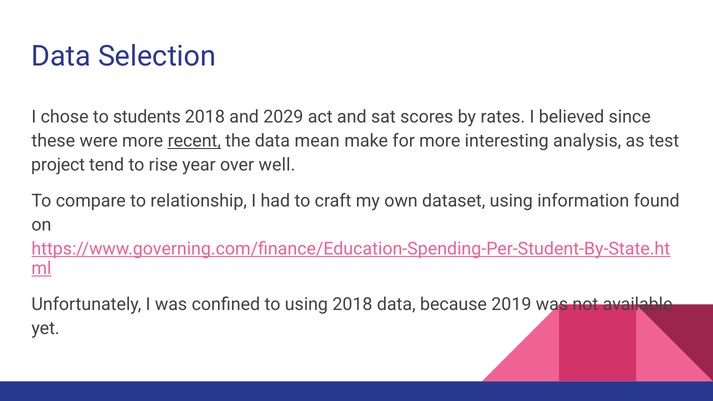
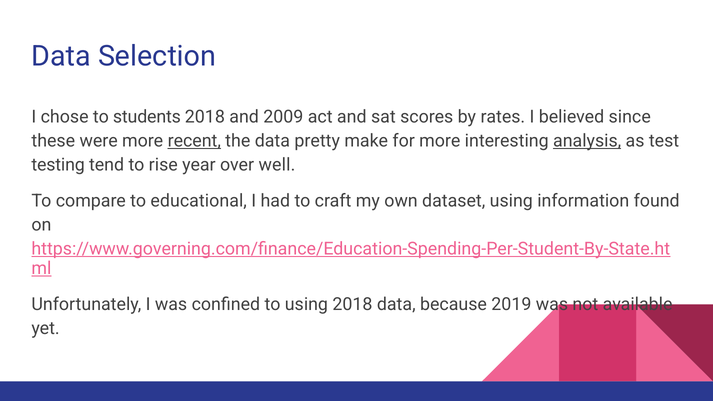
2029: 2029 -> 2009
mean: mean -> pretty
analysis underline: none -> present
project: project -> testing
relationship: relationship -> educational
